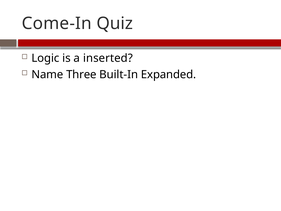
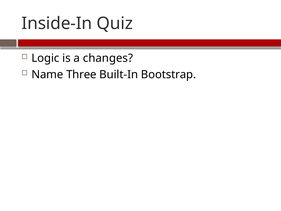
Come-In: Come-In -> Inside-In
inserted: inserted -> changes
Expanded: Expanded -> Bootstrap
